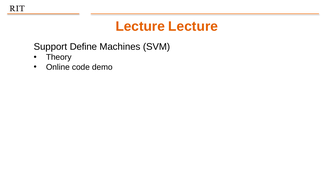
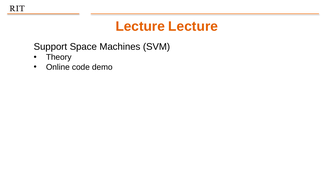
Define: Define -> Space
